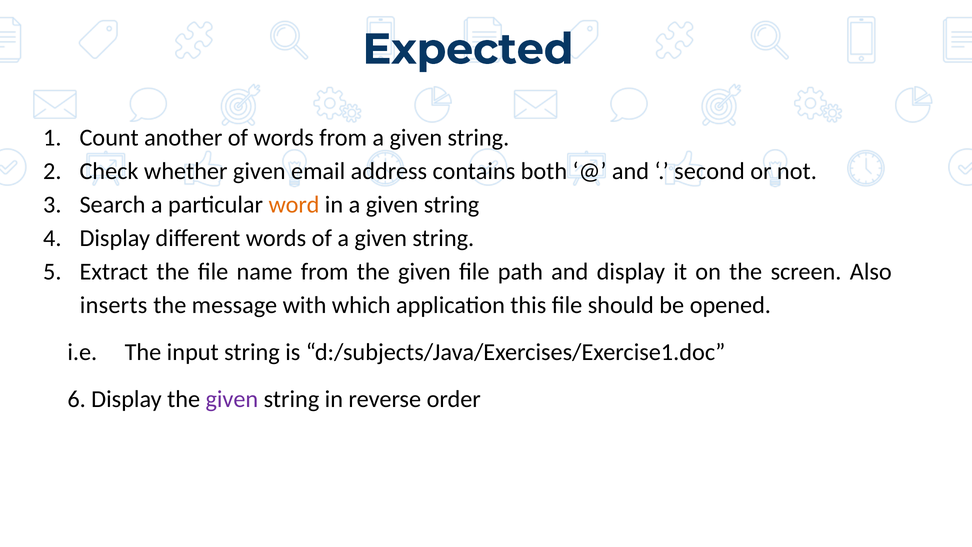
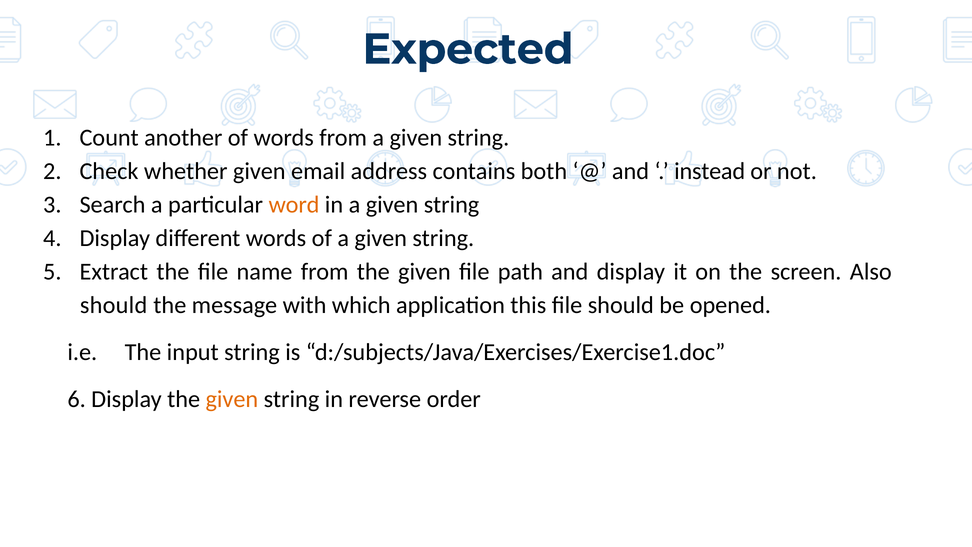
second: second -> instead
inserts at (114, 305): inserts -> should
given at (232, 399) colour: purple -> orange
